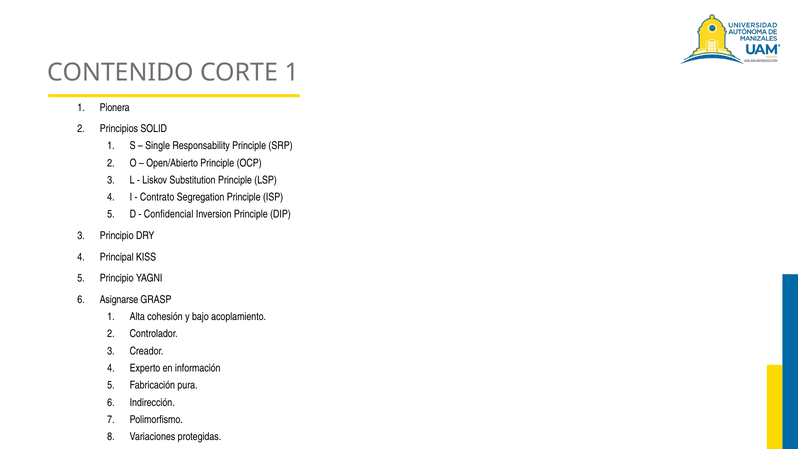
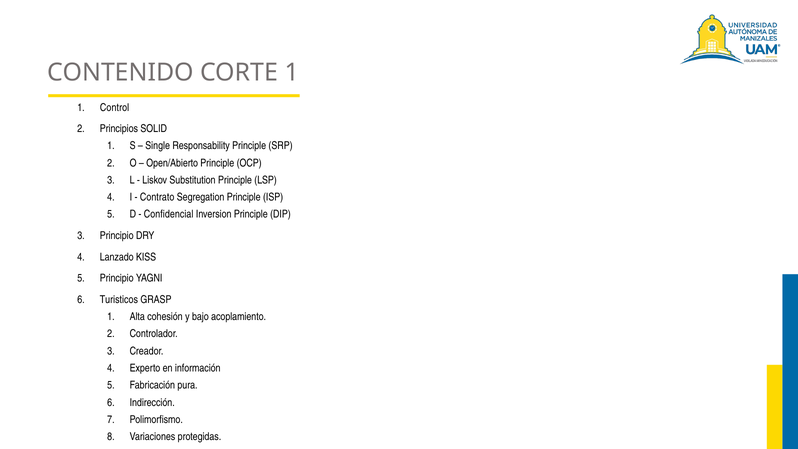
Pionera: Pionera -> Control
Principal: Principal -> Lanzado
Asignarse: Asignarse -> Turisticos
